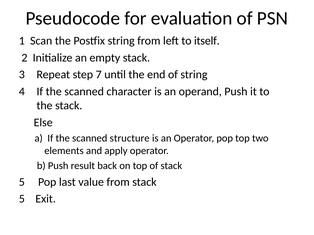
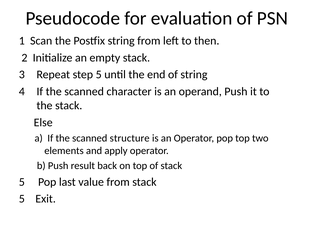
itself: itself -> then
step 7: 7 -> 5
